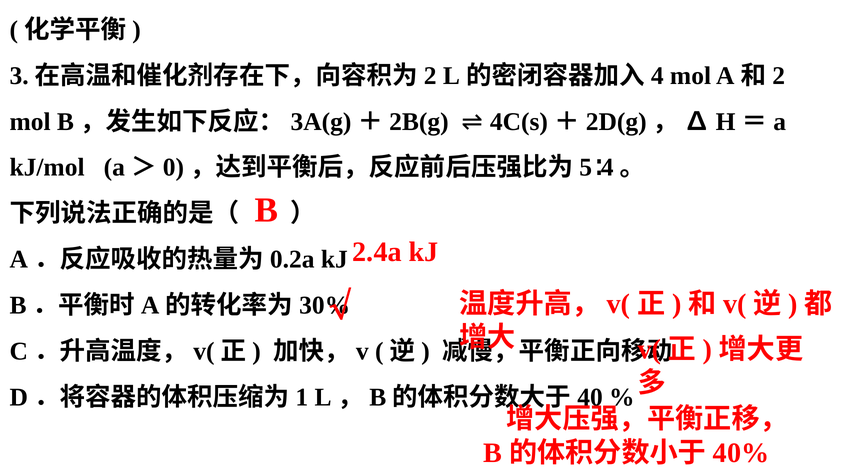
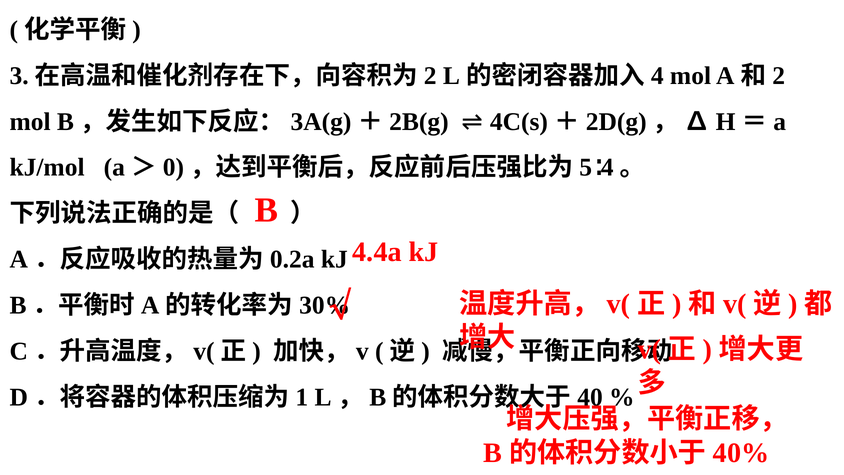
2.4a: 2.4a -> 4.4a
